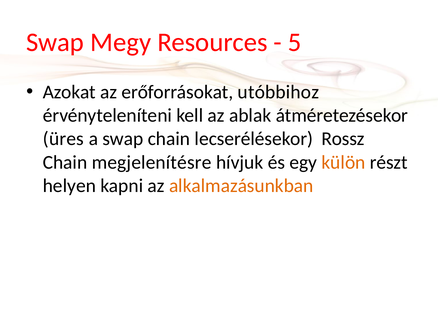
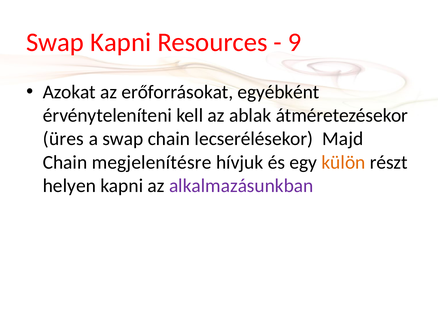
Swap Megy: Megy -> Kapni
5: 5 -> 9
utóbbihoz: utóbbihoz -> egyébként
Rossz: Rossz -> Majd
alkalmazásunkban colour: orange -> purple
